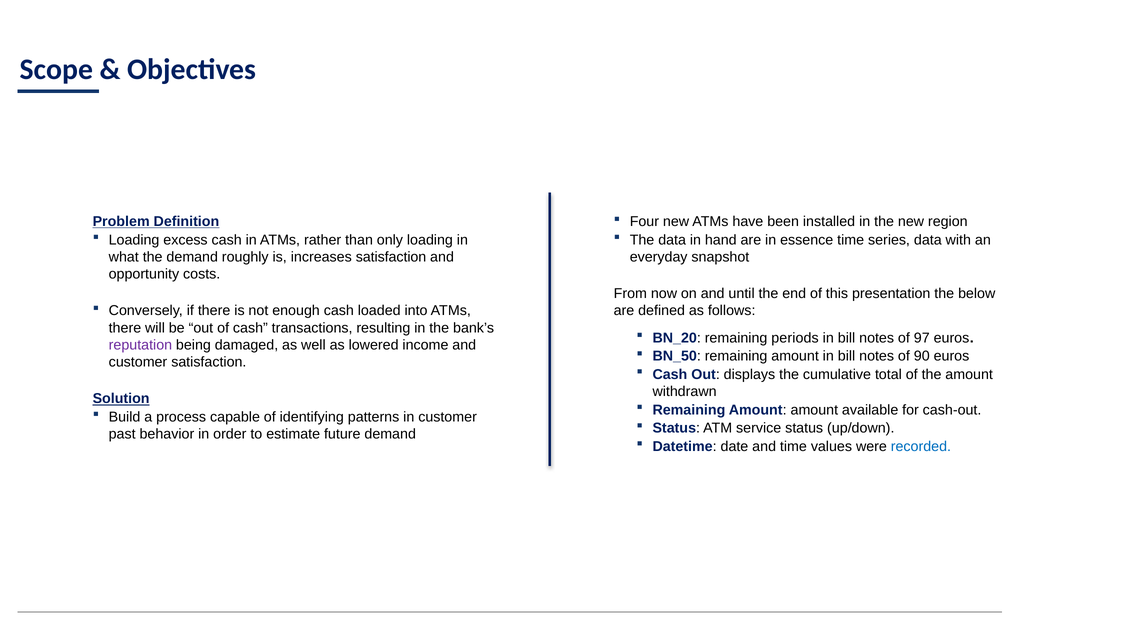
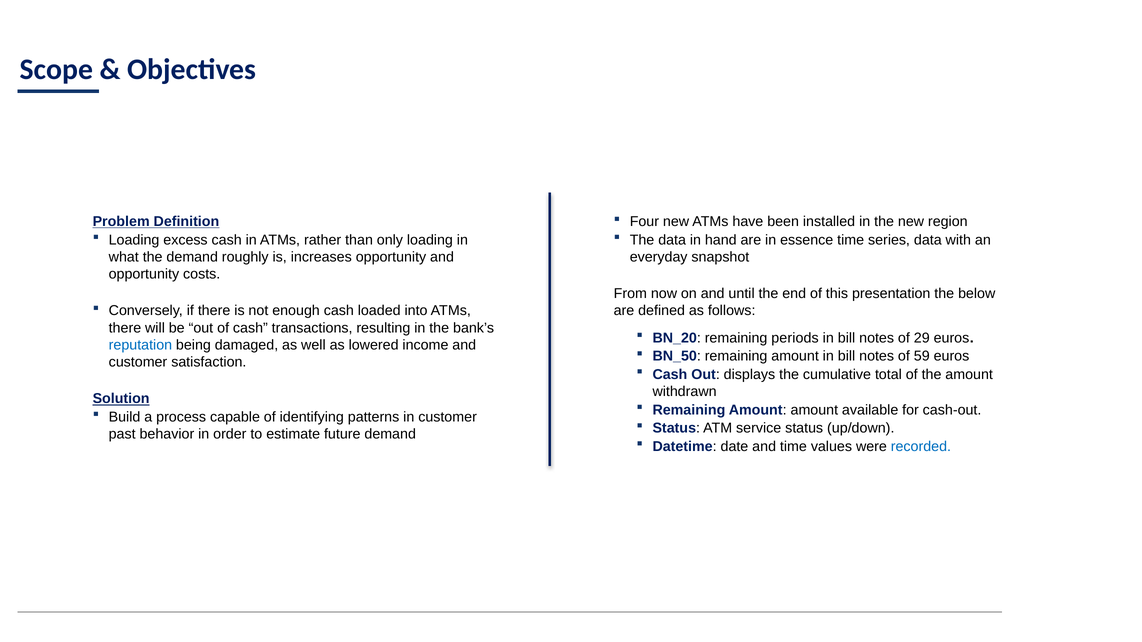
increases satisfaction: satisfaction -> opportunity
97: 97 -> 29
reputation colour: purple -> blue
90: 90 -> 59
